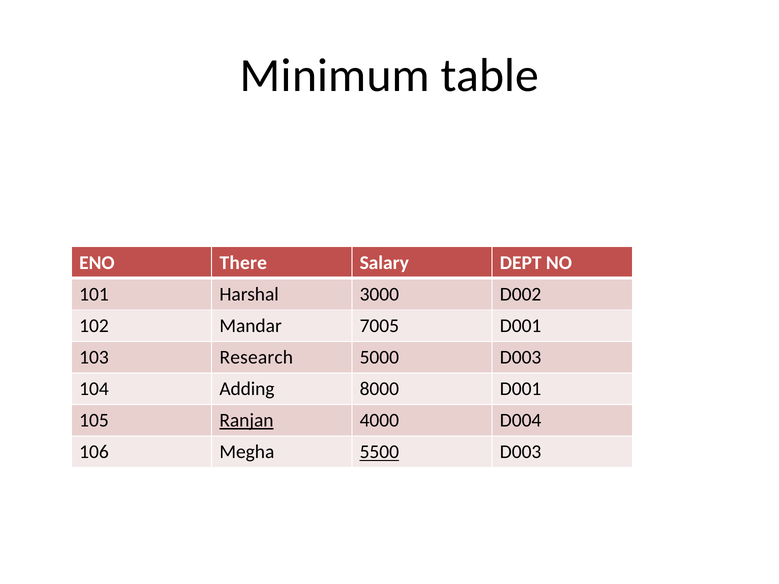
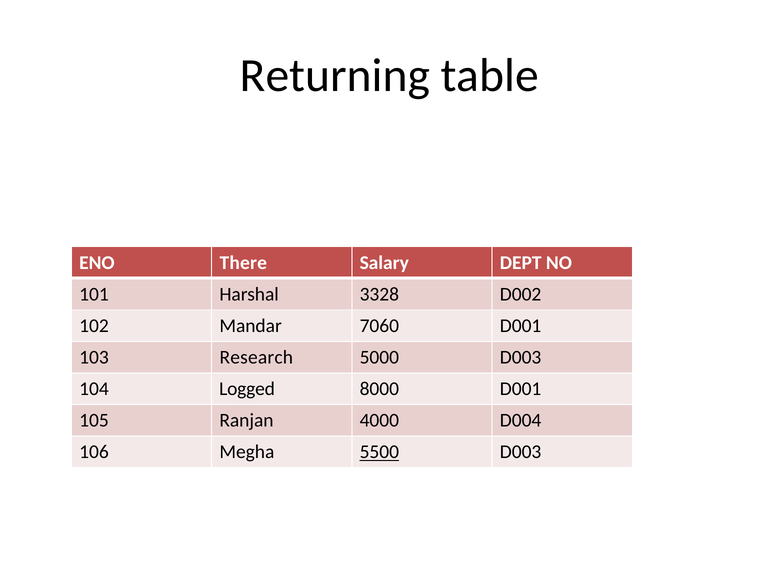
Minimum: Minimum -> Returning
3000: 3000 -> 3328
7005: 7005 -> 7060
Adding: Adding -> Logged
Ranjan underline: present -> none
